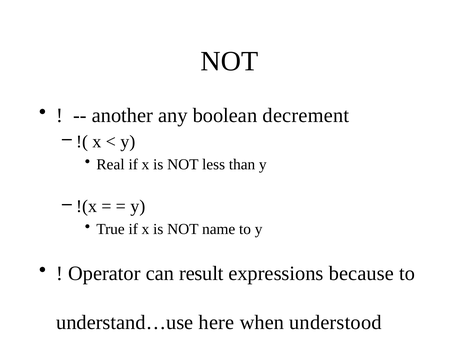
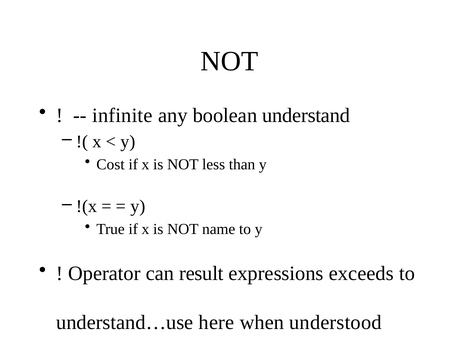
another: another -> infinite
decrement: decrement -> understand
Real: Real -> Cost
because: because -> exceeds
